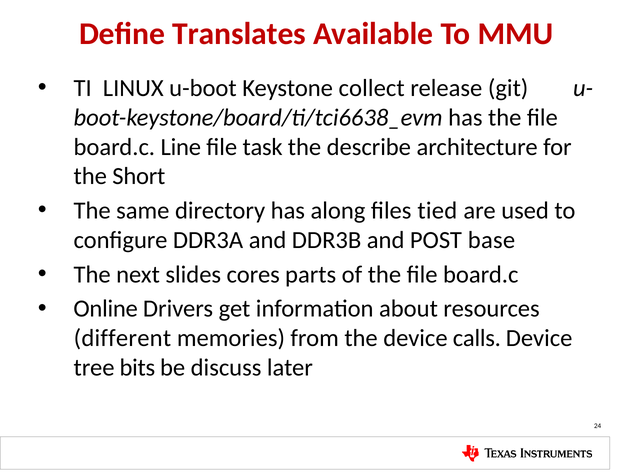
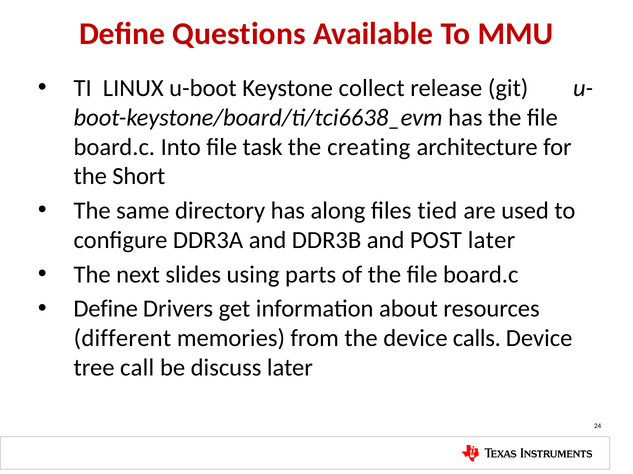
Translates: Translates -> Questions
Line: Line -> Into
describe: describe -> creating
POST base: base -> later
cores: cores -> using
Online at (106, 309): Online -> Define
bits: bits -> call
